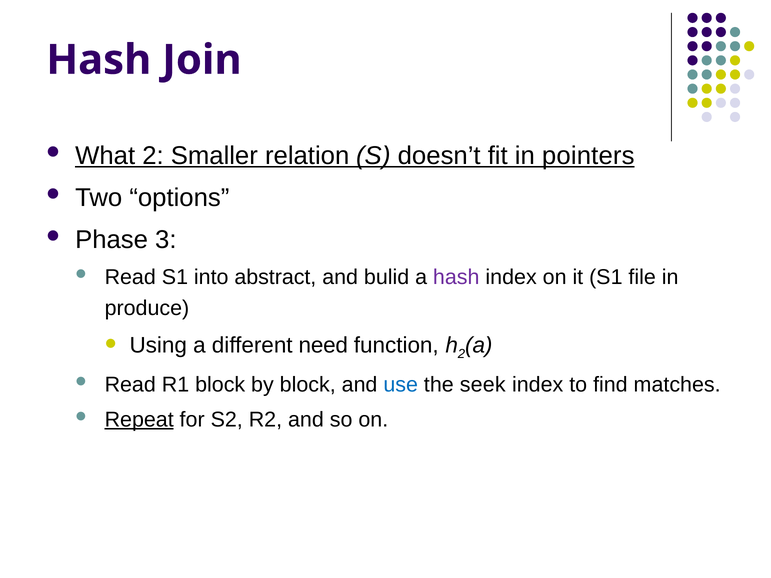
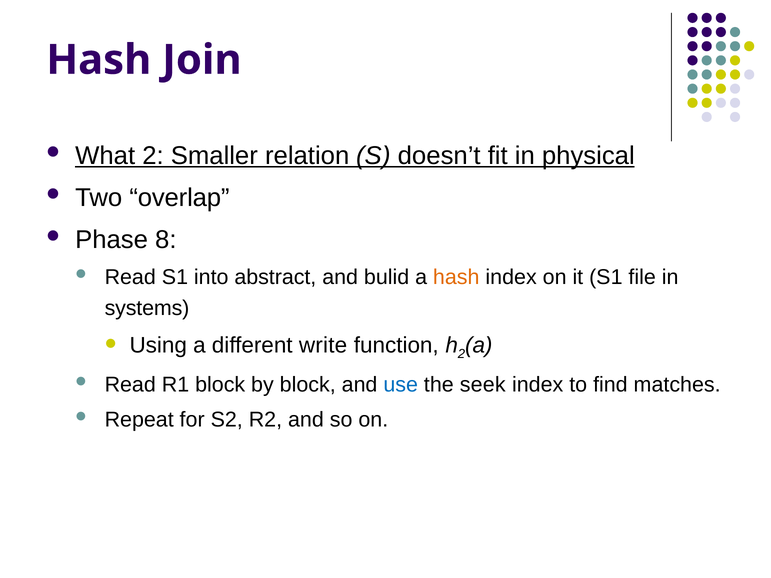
pointers: pointers -> physical
options: options -> overlap
3: 3 -> 8
hash at (456, 277) colour: purple -> orange
produce: produce -> systems
need: need -> write
Repeat underline: present -> none
